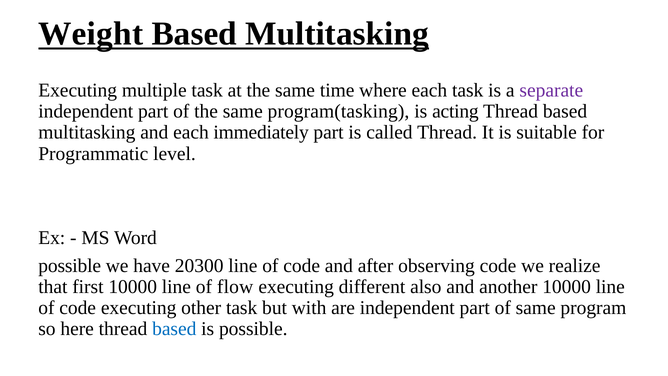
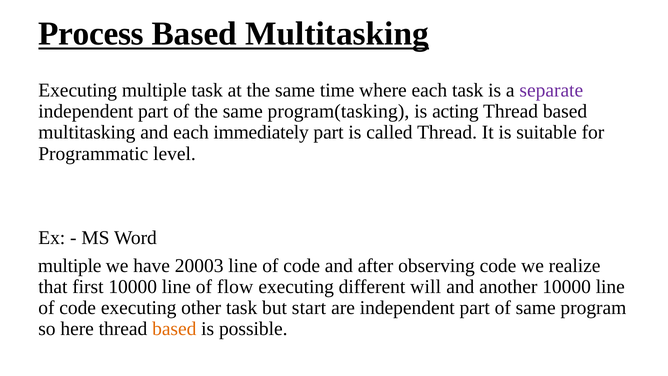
Weight: Weight -> Process
possible at (70, 266): possible -> multiple
20300: 20300 -> 20003
also: also -> will
with: with -> start
based at (174, 329) colour: blue -> orange
